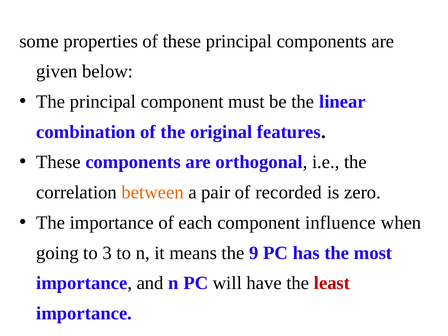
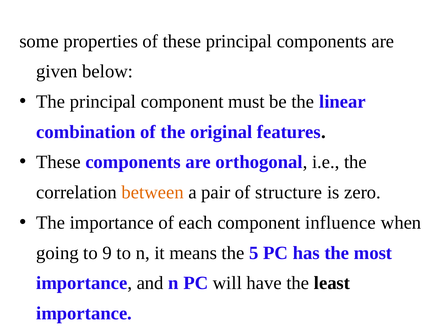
recorded: recorded -> structure
3: 3 -> 9
9: 9 -> 5
least colour: red -> black
